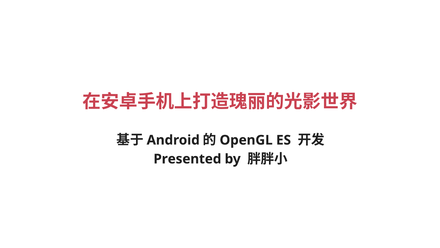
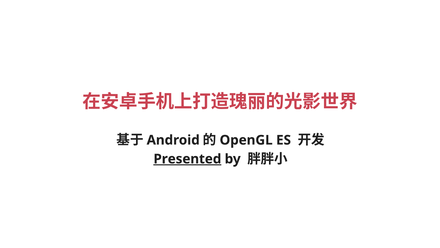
Presented underline: none -> present
